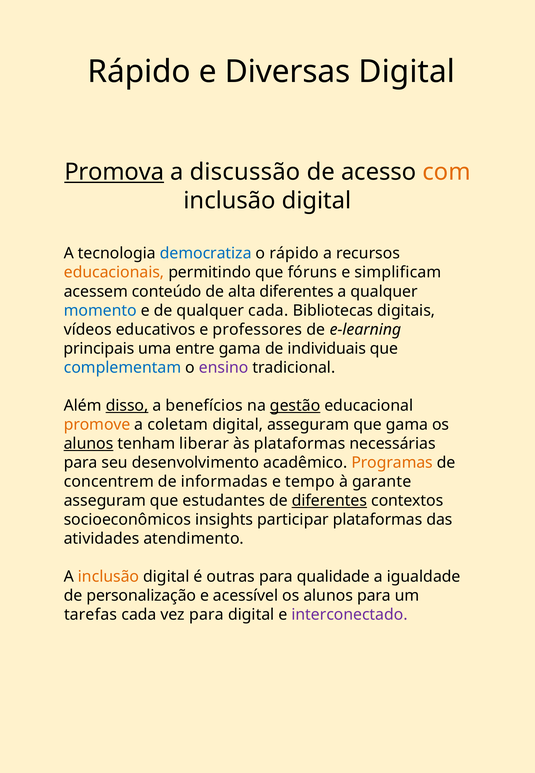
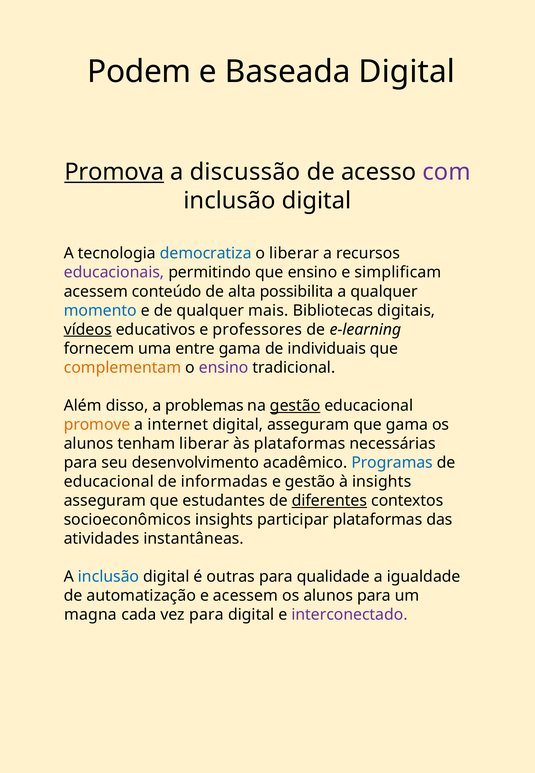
Rápido at (139, 72): Rápido -> Podem
Diversas: Diversas -> Baseada
com colour: orange -> purple
o rápido: rápido -> liberar
educacionais colour: orange -> purple
que fóruns: fóruns -> ensino
alta diferentes: diferentes -> possibilita
qualquer cada: cada -> mais
vídeos underline: none -> present
principais: principais -> fornecem
complementam colour: blue -> orange
disso underline: present -> none
benefícios: benefícios -> problemas
coletam: coletam -> internet
alunos at (89, 443) underline: present -> none
Programas colour: orange -> blue
concentrem at (109, 481): concentrem -> educacional
e tempo: tempo -> gestão
à garante: garante -> insights
atendimento: atendimento -> instantâneas
inclusão at (109, 577) colour: orange -> blue
personalização: personalização -> automatização
e acessível: acessível -> acessem
tarefas: tarefas -> magna
